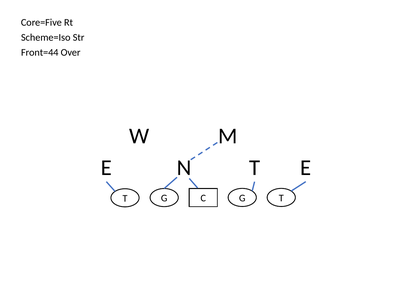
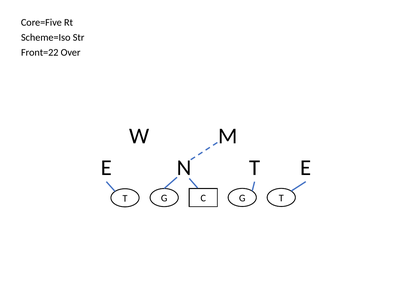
Front=44: Front=44 -> Front=22
